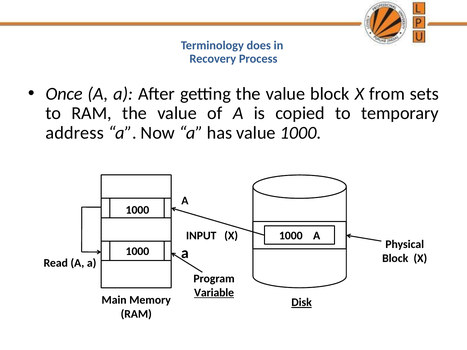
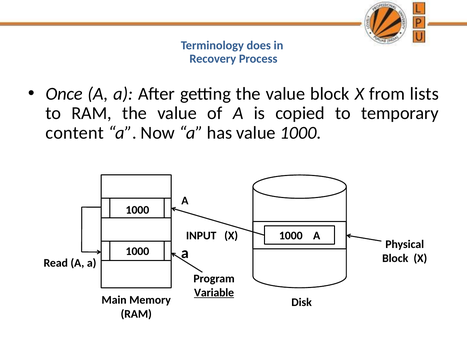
sets: sets -> lists
address: address -> content
Disk underline: present -> none
